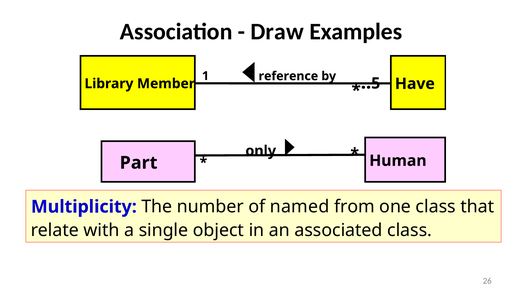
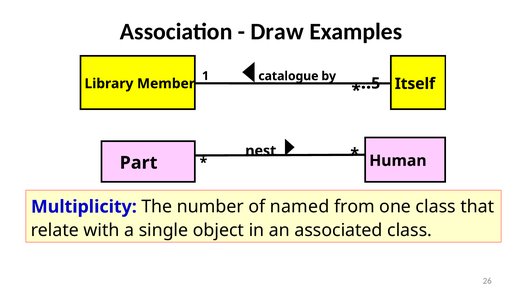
reference: reference -> catalogue
Have: Have -> Itself
only: only -> nest
